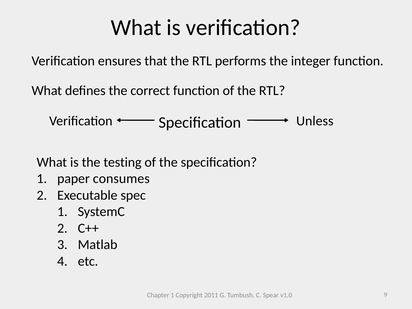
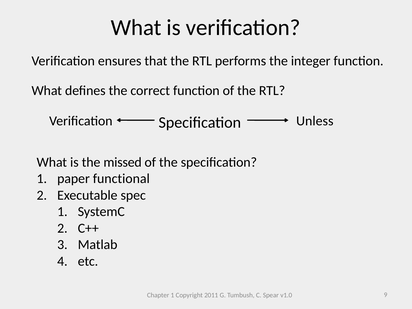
testing: testing -> missed
consumes: consumes -> functional
